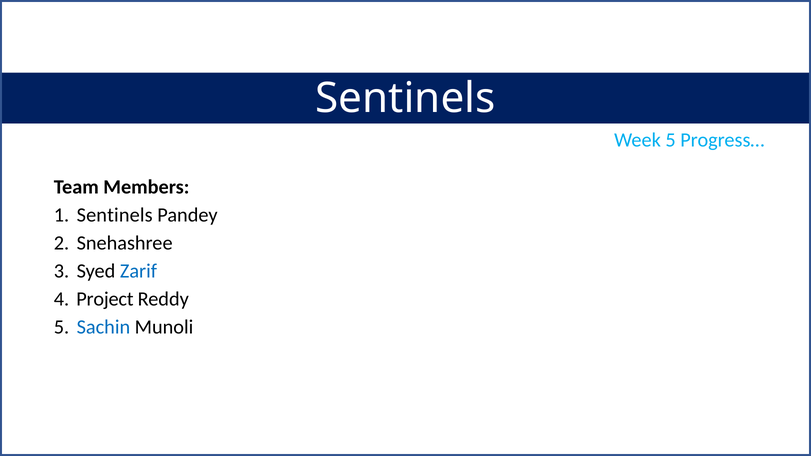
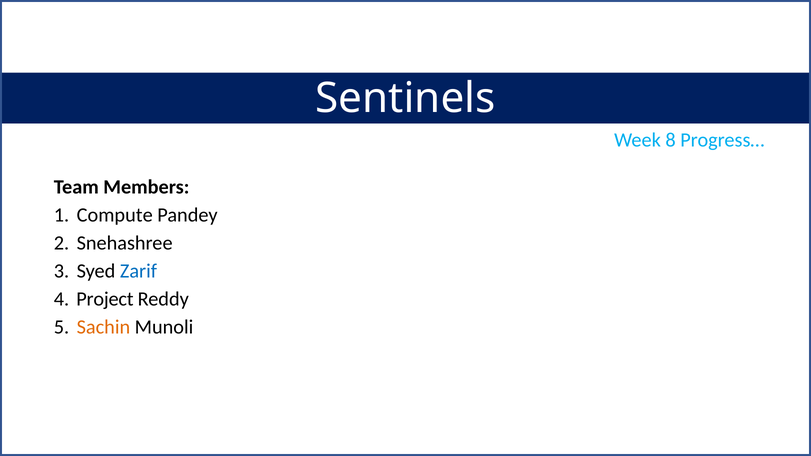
Week 5: 5 -> 8
Sentinels at (115, 215): Sentinels -> Compute
Sachin colour: blue -> orange
